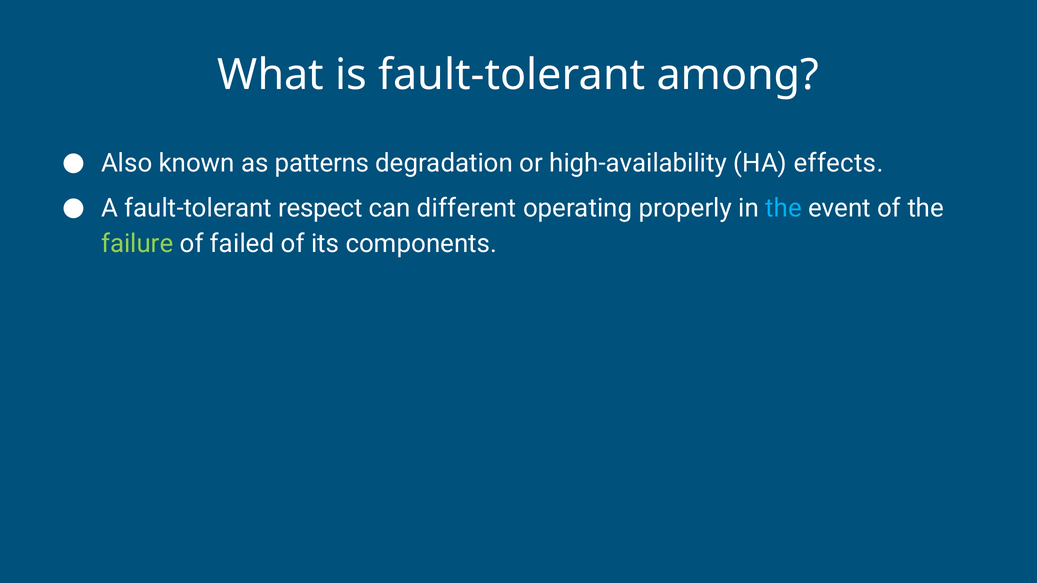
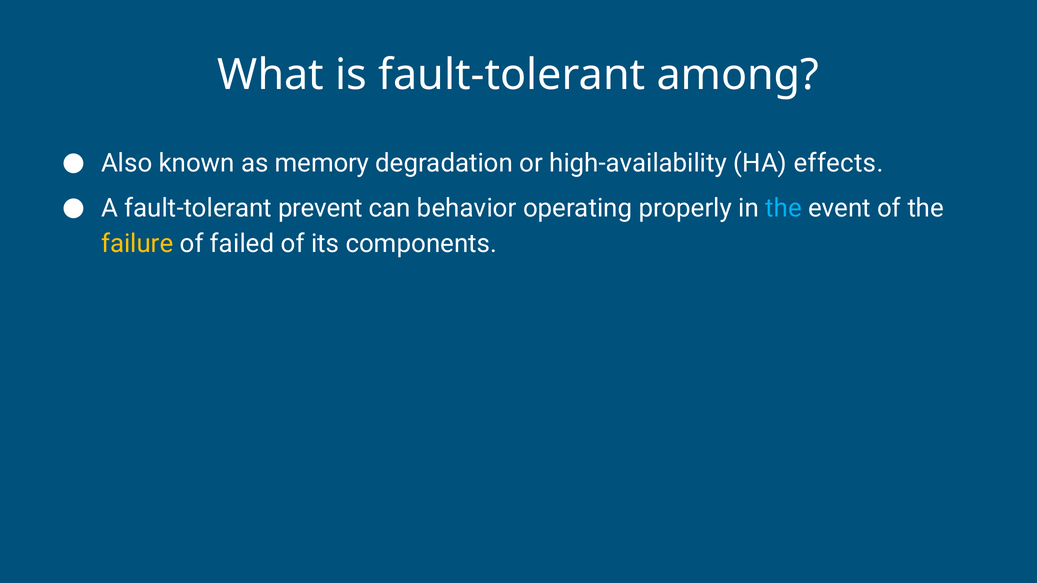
patterns: patterns -> memory
respect: respect -> prevent
different: different -> behavior
failure colour: light green -> yellow
